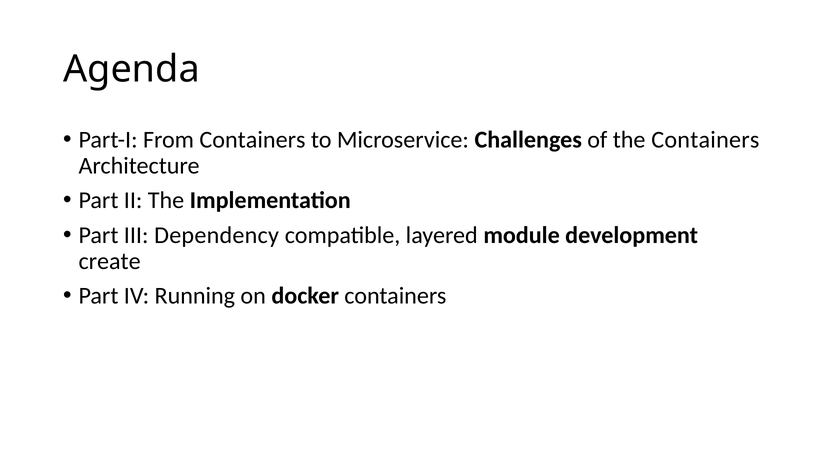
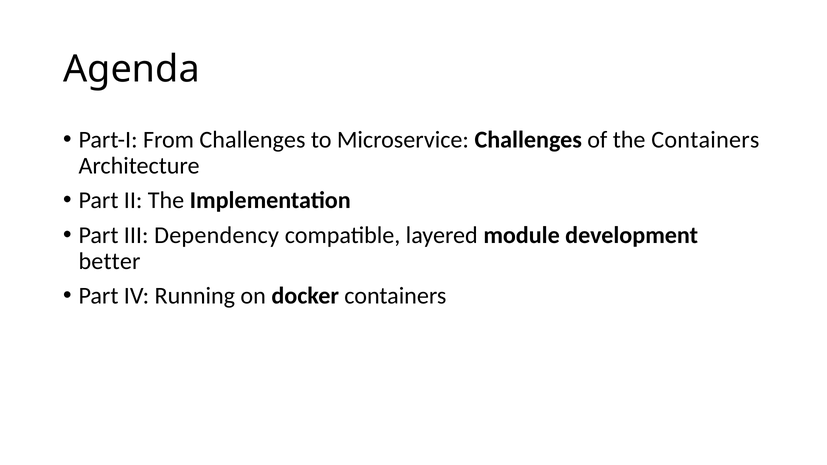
From Containers: Containers -> Challenges
create: create -> better
